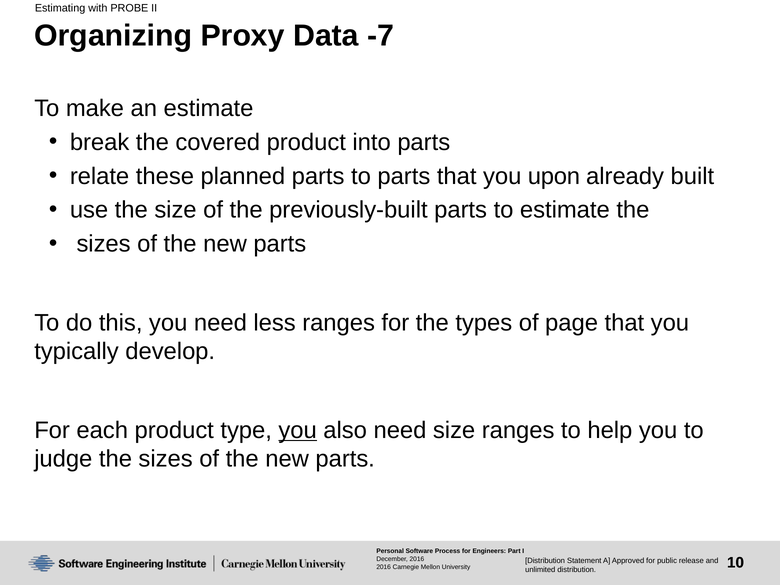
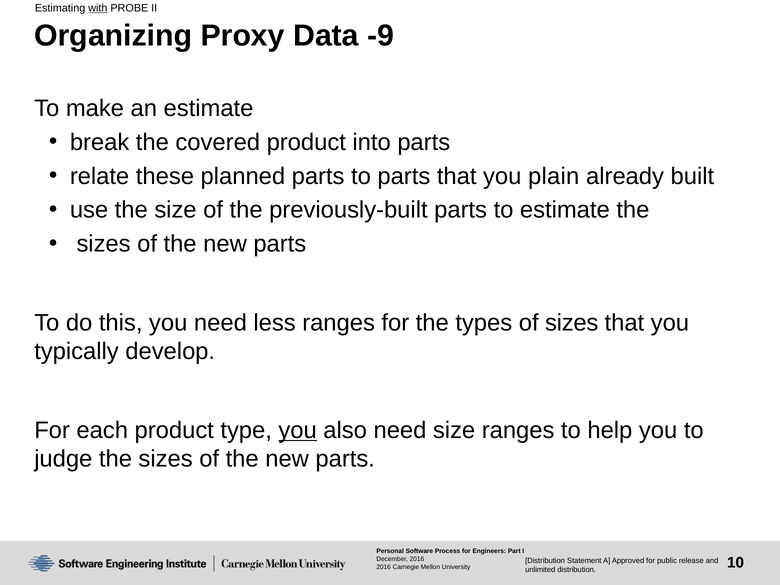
with underline: none -> present
-7: -7 -> -9
upon: upon -> plain
of page: page -> sizes
